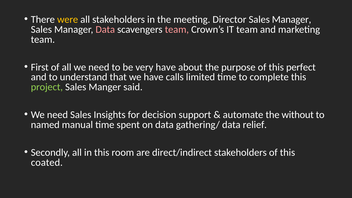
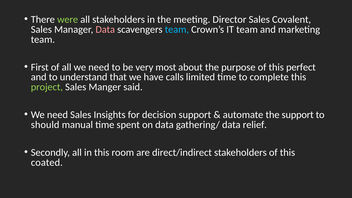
were colour: yellow -> light green
Director Sales Manager: Manager -> Covalent
team at (177, 29) colour: pink -> light blue
very have: have -> most
the without: without -> support
named: named -> should
